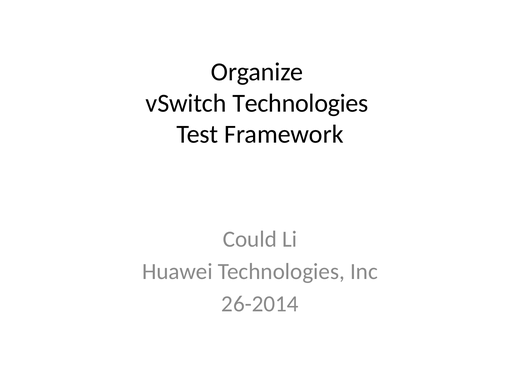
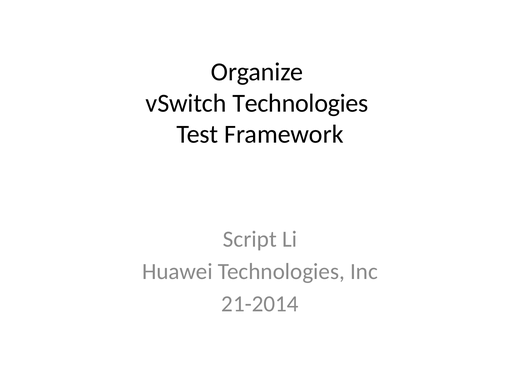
Could: Could -> Script
26-2014: 26-2014 -> 21-2014
